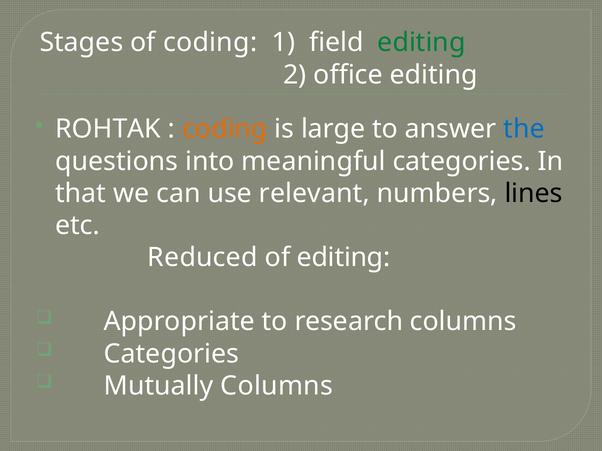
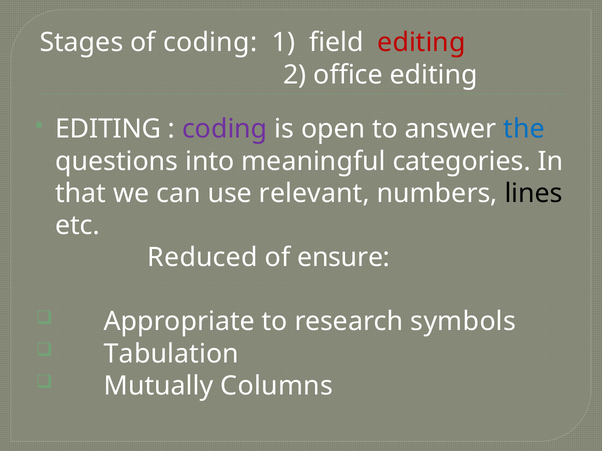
editing at (421, 43) colour: green -> red
ROHTAK at (108, 129): ROHTAK -> EDITING
coding at (225, 129) colour: orange -> purple
large: large -> open
of editing: editing -> ensure
research columns: columns -> symbols
Categories at (171, 354): Categories -> Tabulation
